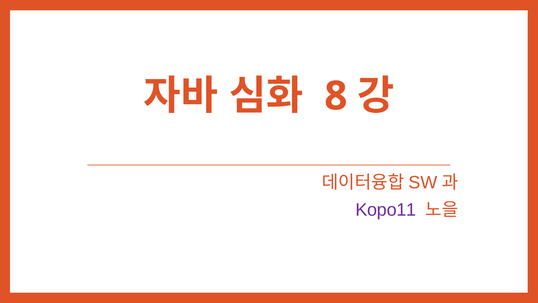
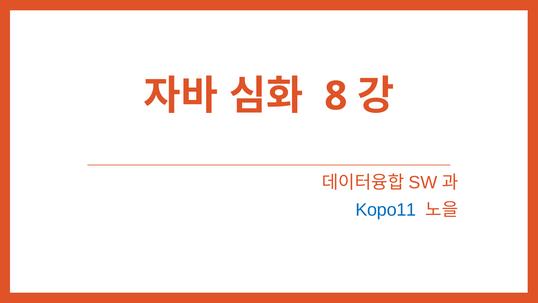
Kopo11 colour: purple -> blue
